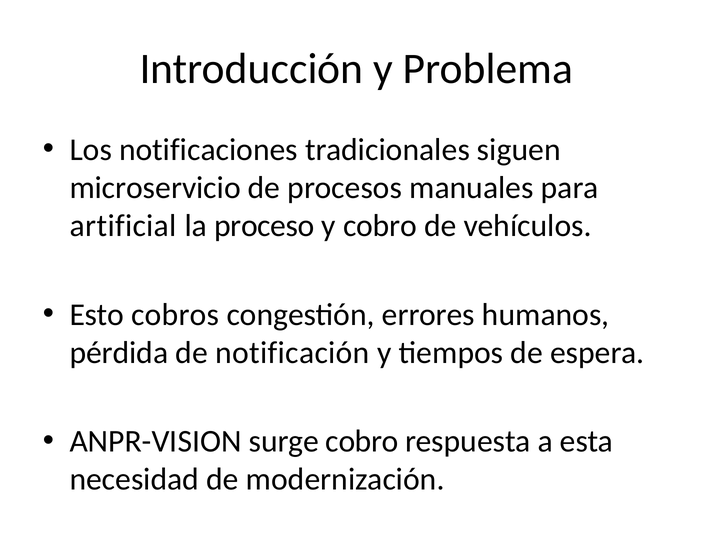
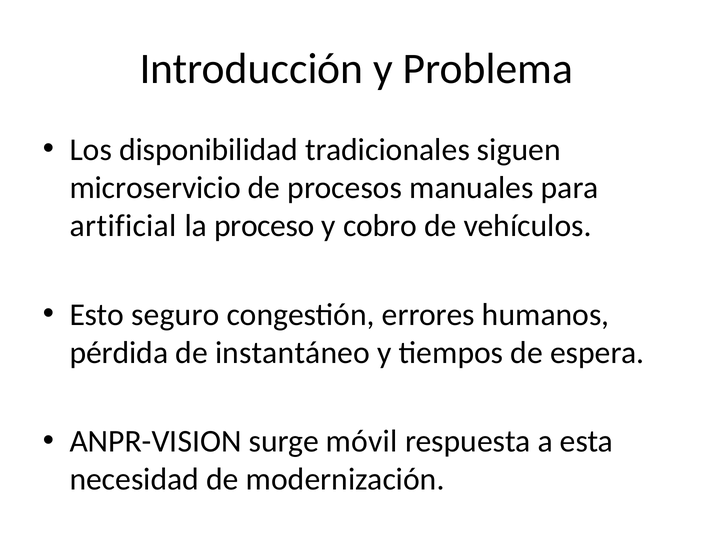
notificaciones: notificaciones -> disponibilidad
cobros: cobros -> seguro
notificación: notificación -> instantáneo
surge cobro: cobro -> móvil
